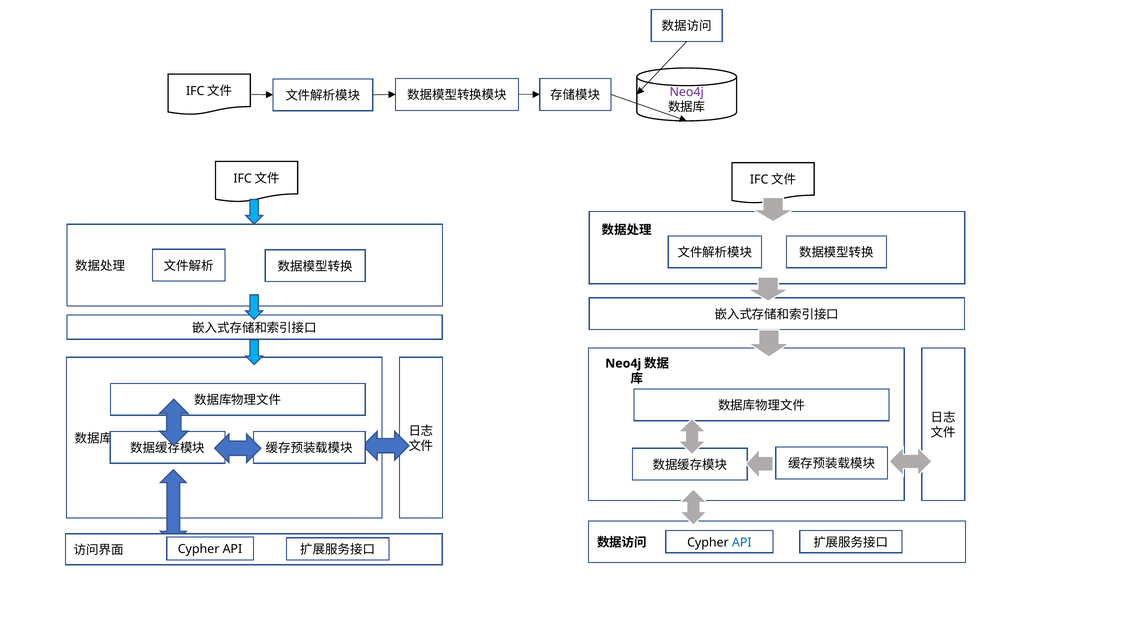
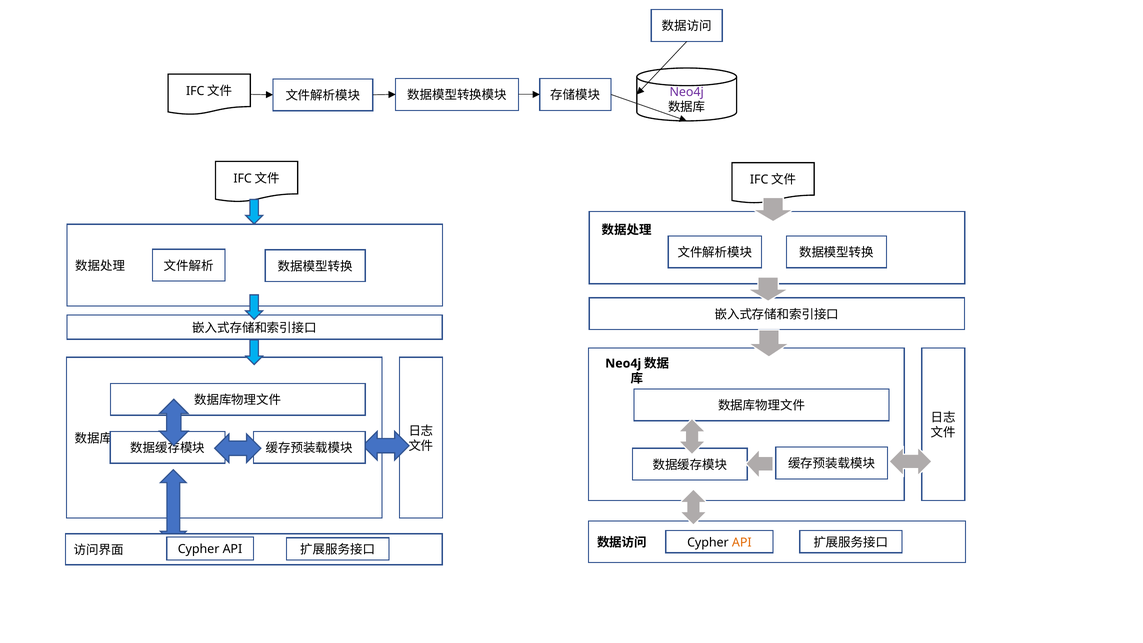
API at (742, 542) colour: blue -> orange
